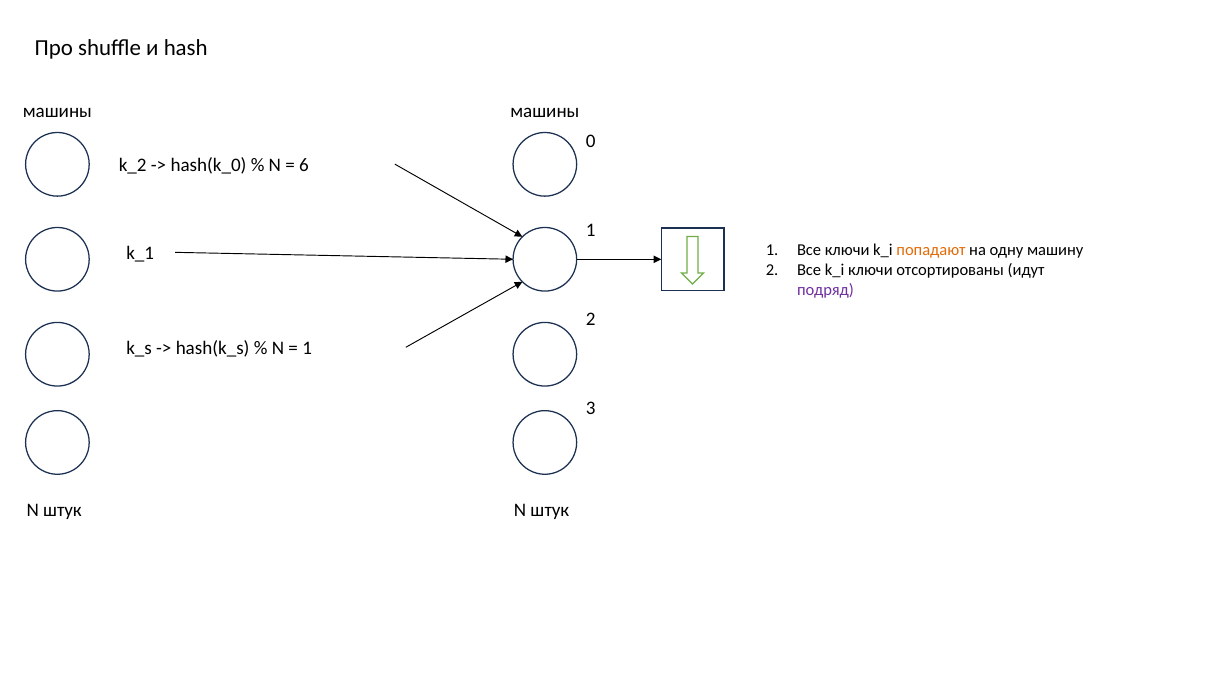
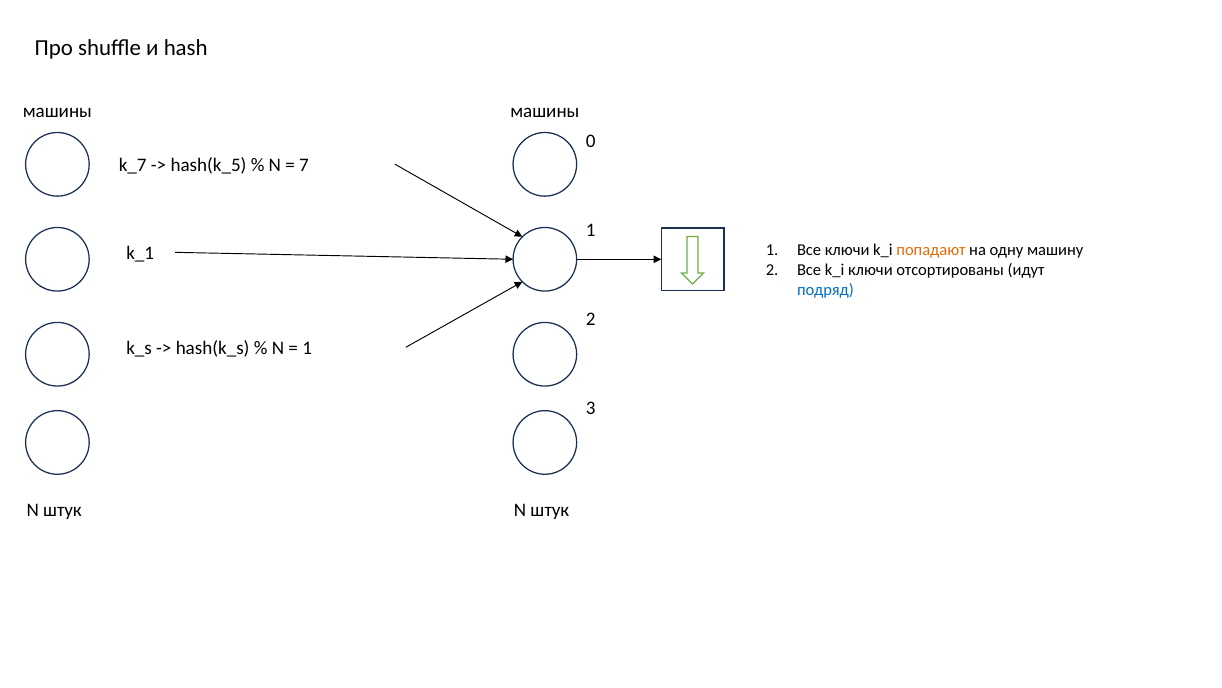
k_2: k_2 -> k_7
hash(k_0: hash(k_0 -> hash(k_5
6: 6 -> 7
подряд colour: purple -> blue
